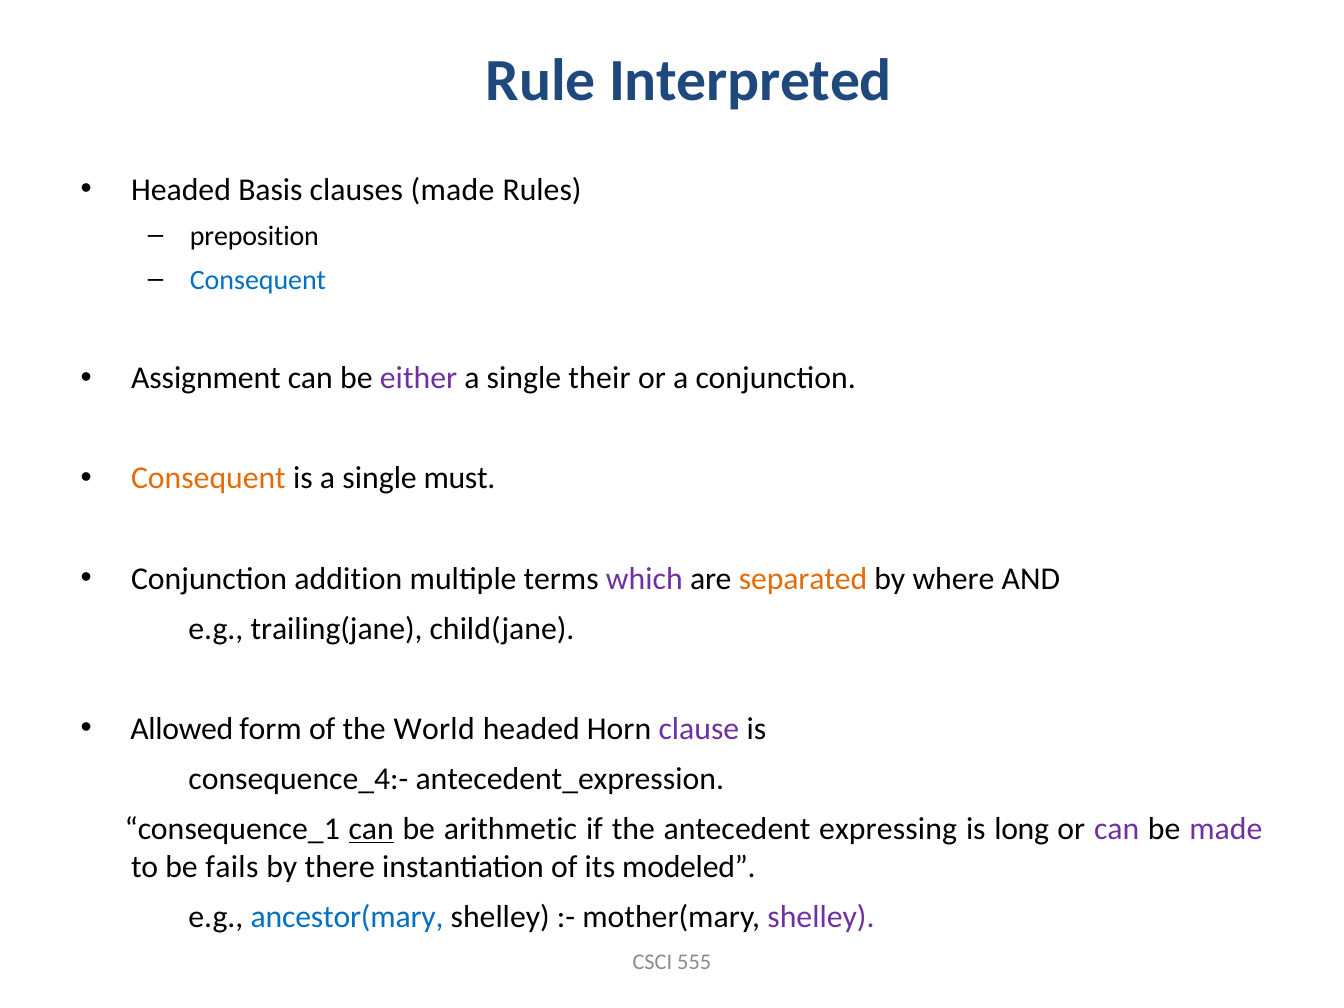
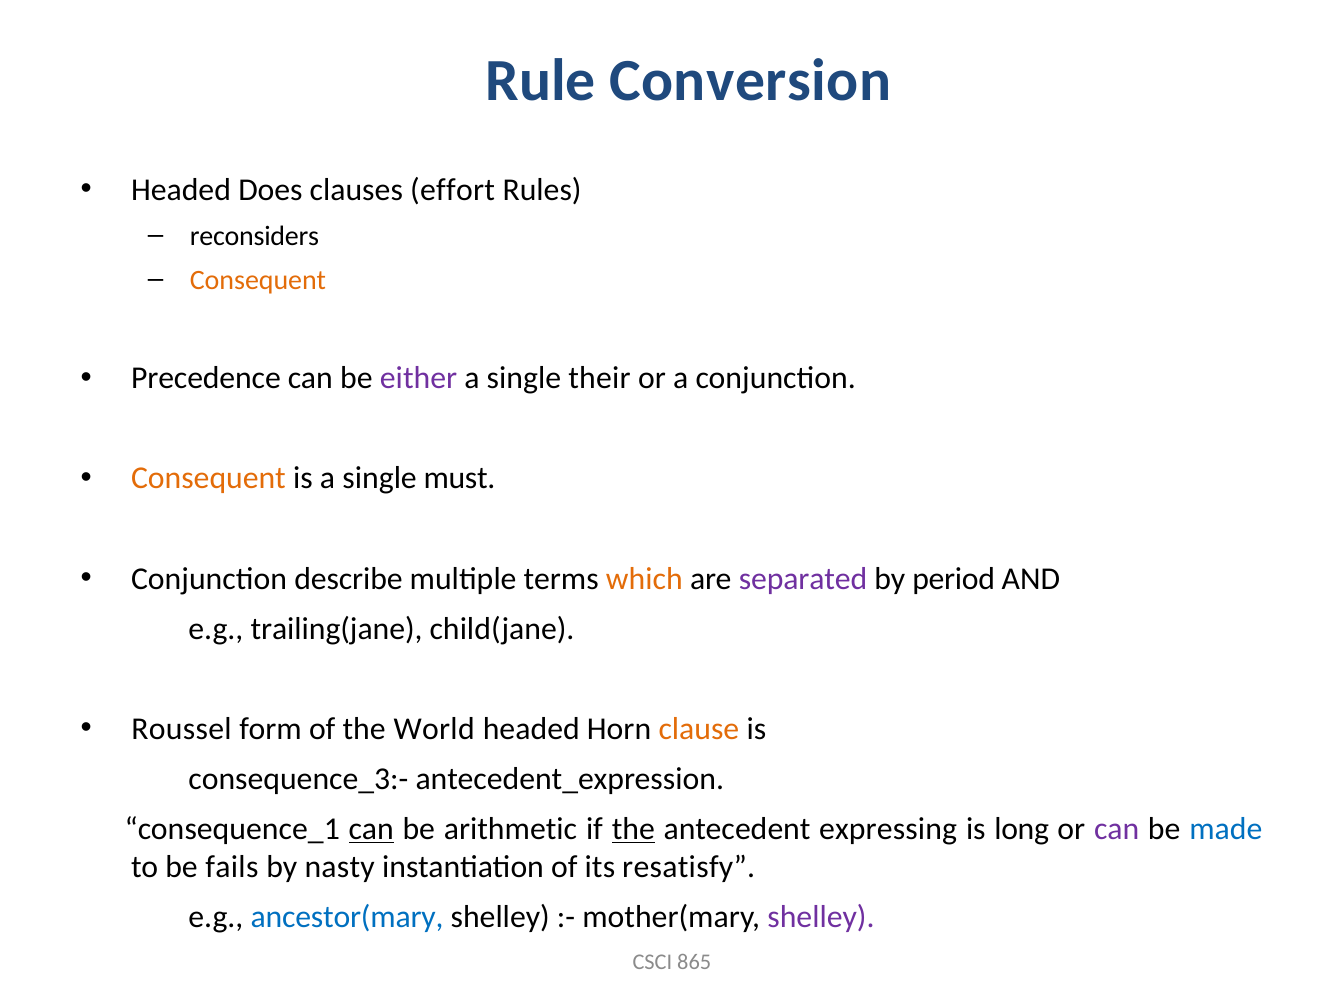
Interpreted: Interpreted -> Conversion
Basis: Basis -> Does
clauses made: made -> effort
preposition: preposition -> reconsiders
Consequent at (258, 280) colour: blue -> orange
Assignment: Assignment -> Precedence
addition: addition -> describe
which colour: purple -> orange
separated colour: orange -> purple
where: where -> period
Allowed: Allowed -> Roussel
clause colour: purple -> orange
consequence_4:-: consequence_4:- -> consequence_3:-
the at (633, 829) underline: none -> present
made at (1226, 829) colour: purple -> blue
there: there -> nasty
modeled: modeled -> resatisfy
555: 555 -> 865
